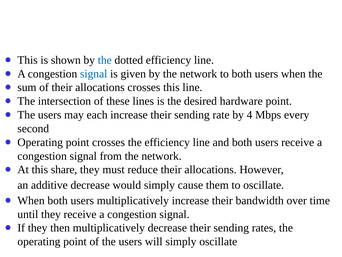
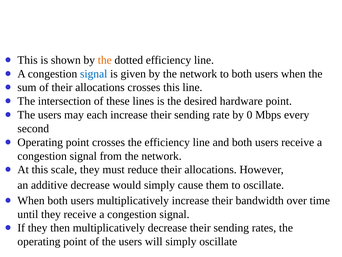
the at (105, 60) colour: blue -> orange
4: 4 -> 0
share: share -> scale
